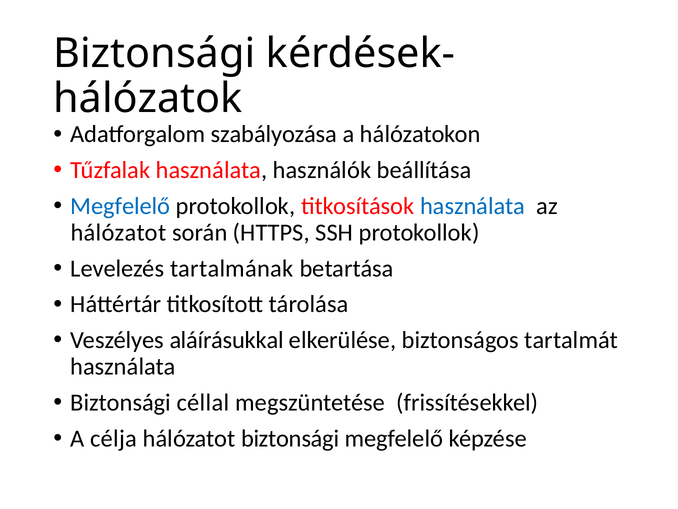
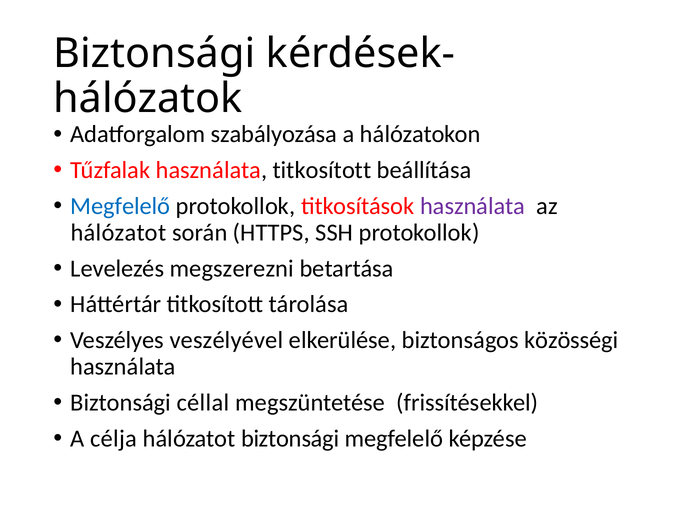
használata használók: használók -> titkosított
használata at (473, 206) colour: blue -> purple
tartalmának: tartalmának -> megszerezni
aláírásukkal: aláírásukkal -> veszélyével
tartalmát: tartalmát -> közösségi
